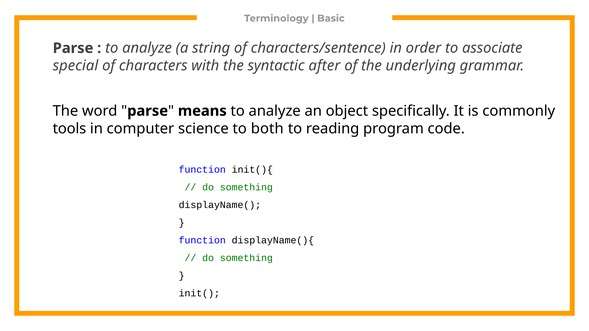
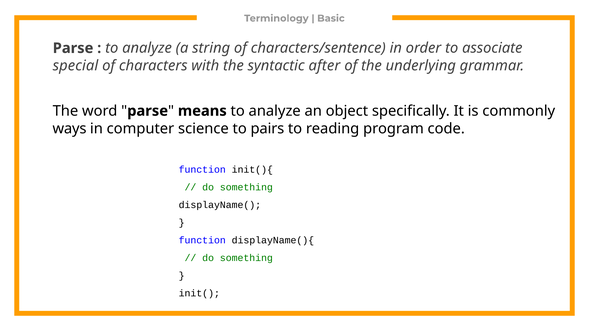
tools: tools -> ways
both: both -> pairs
